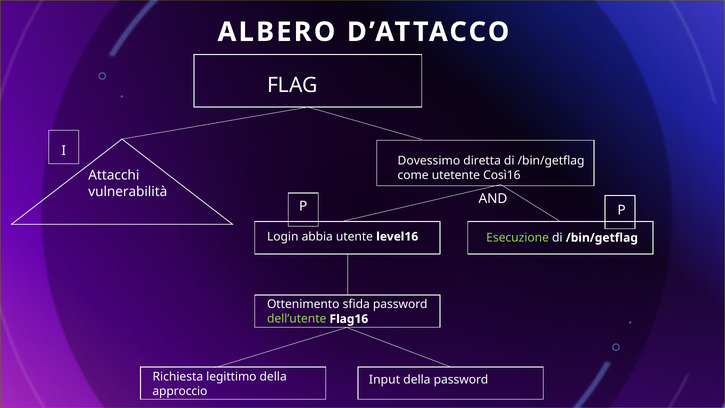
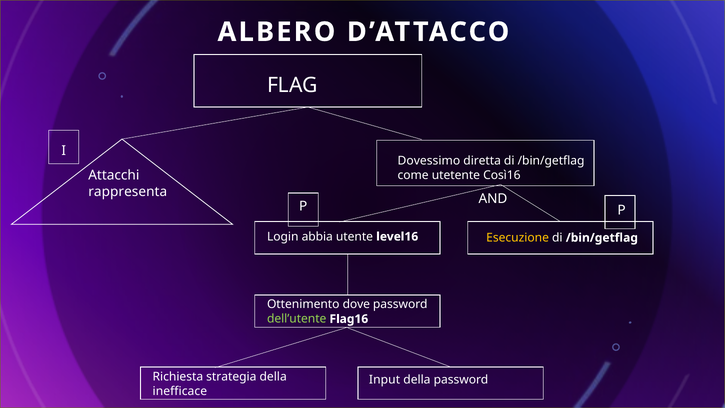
vulnerabilità: vulnerabilità -> rappresenta
Esecuzione colour: light green -> yellow
sfida: sfida -> dove
legittimo: legittimo -> strategia
approccio: approccio -> inefficace
